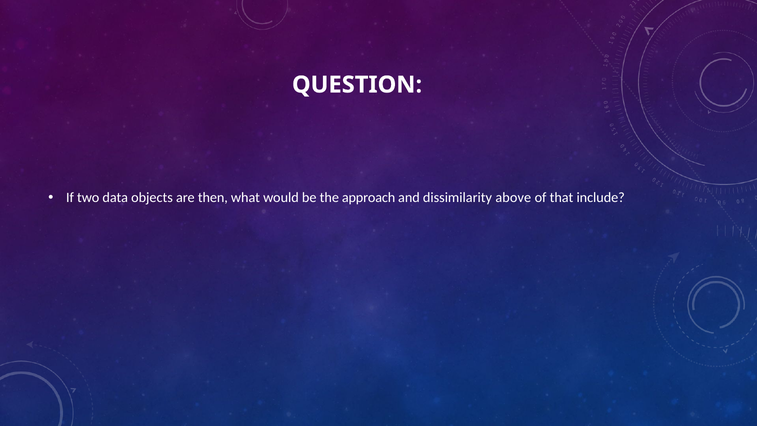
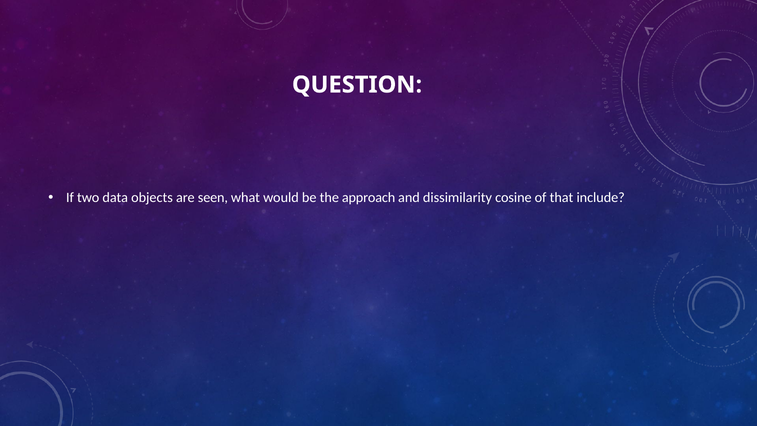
then: then -> seen
above: above -> cosine
